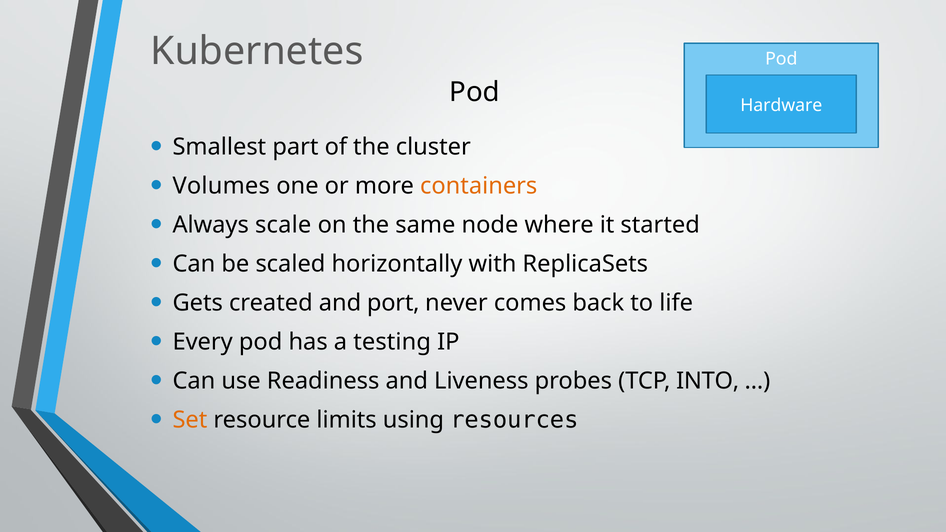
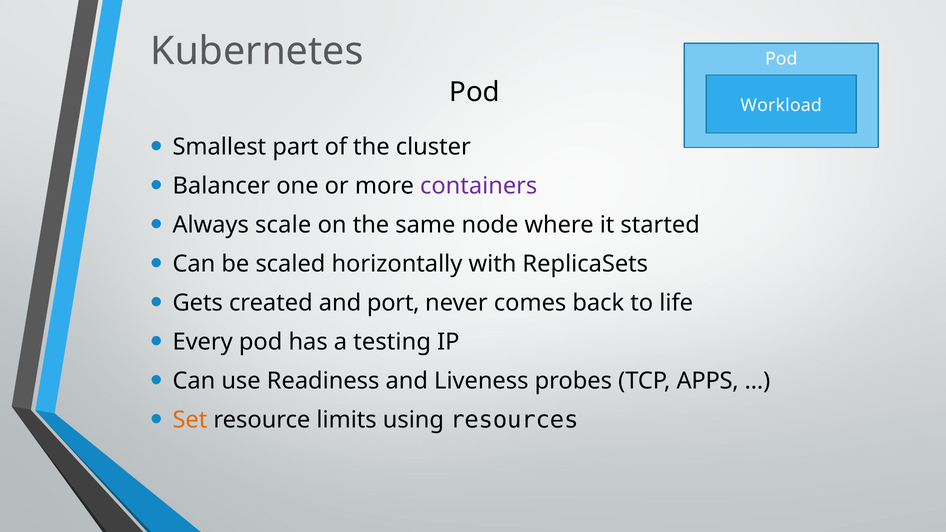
Hardware: Hardware -> Workload
Volumes: Volumes -> Balancer
containers colour: orange -> purple
INTO: INTO -> APPS
